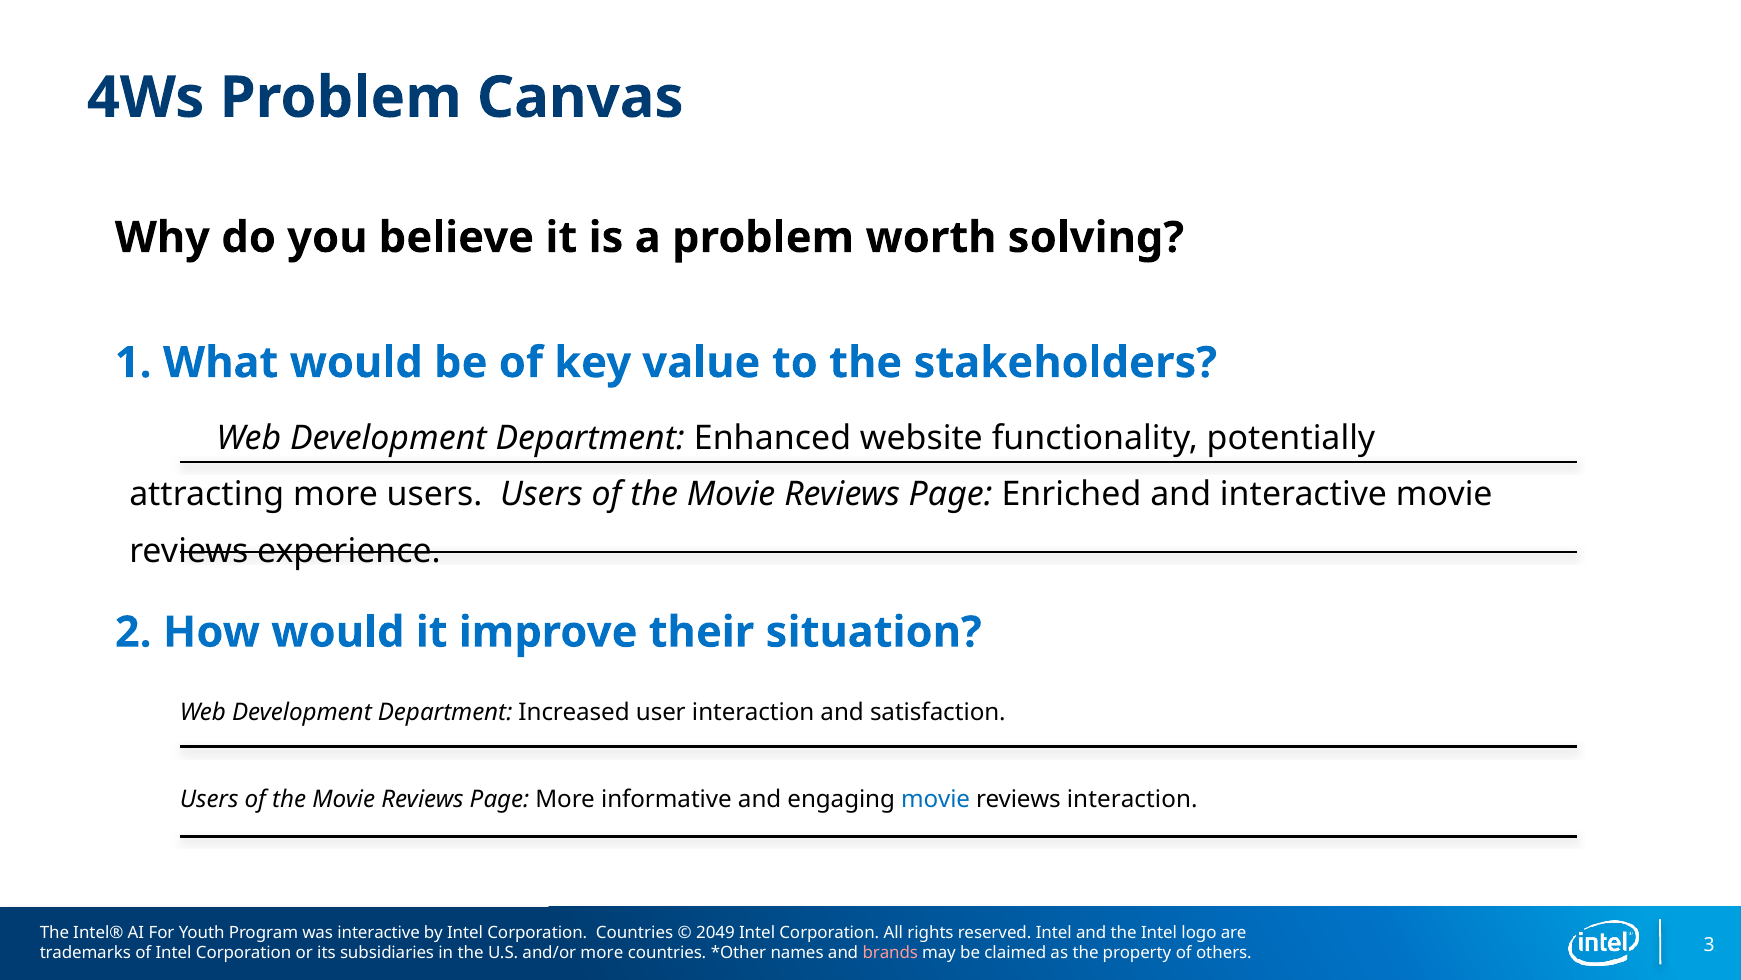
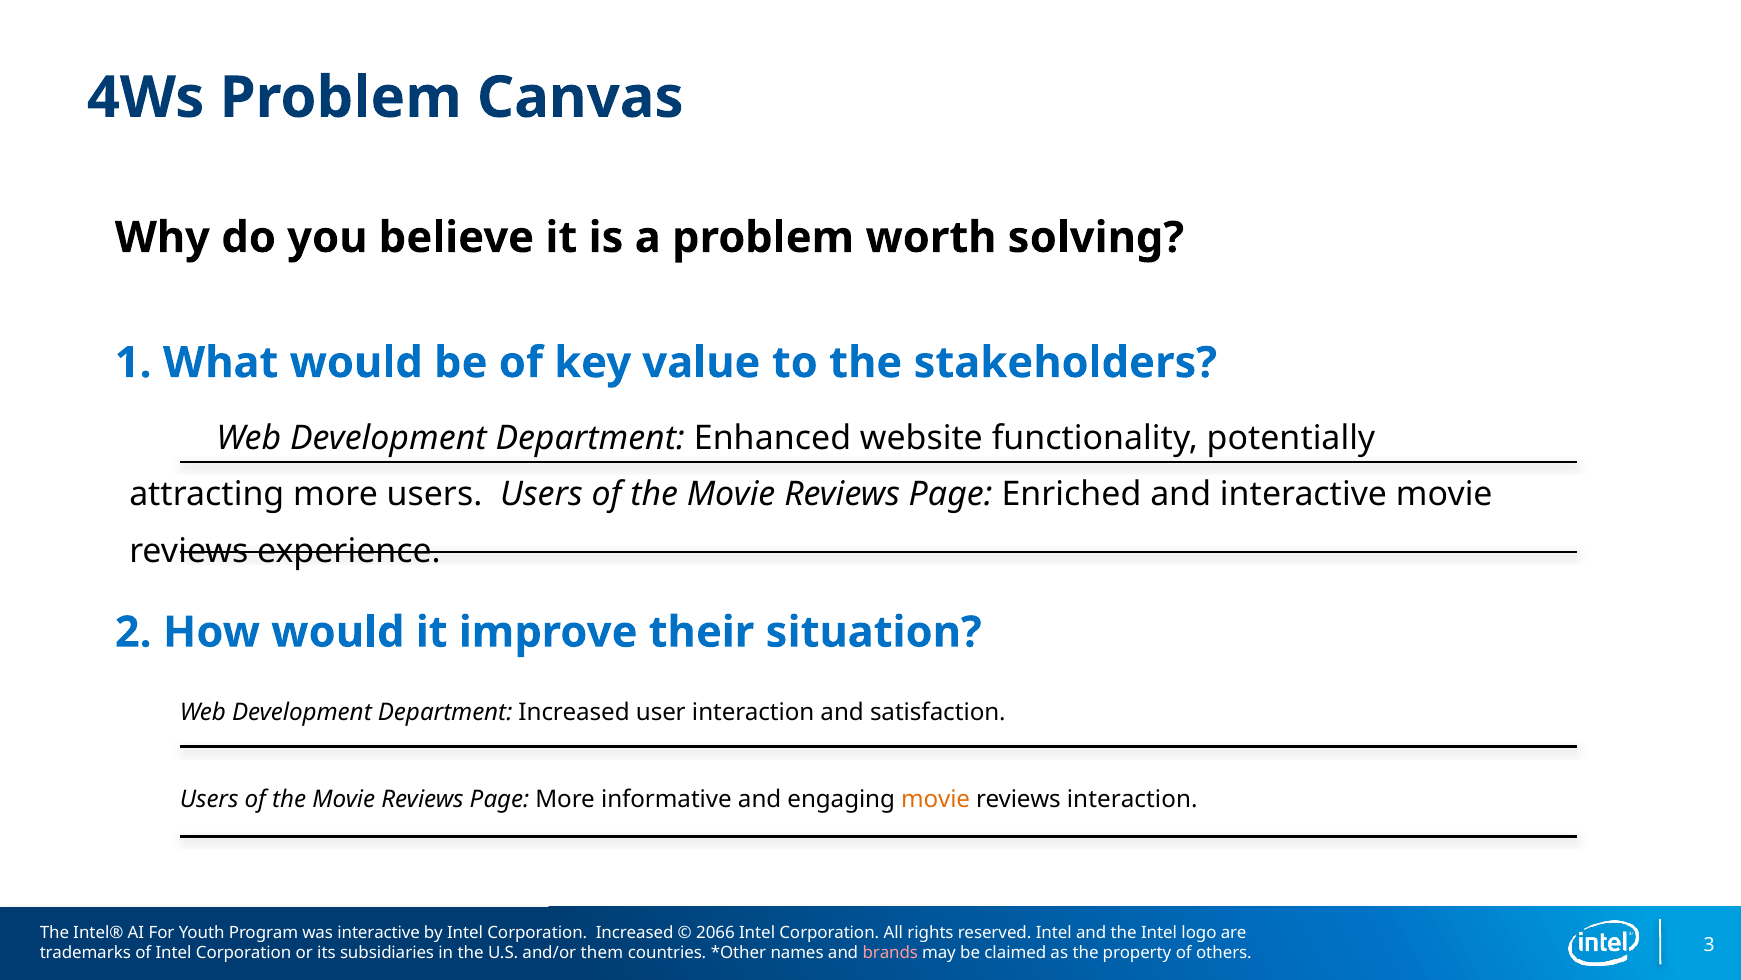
movie at (936, 799) colour: blue -> orange
Corporation Countries: Countries -> Increased
2049: 2049 -> 2066
and/or more: more -> them
